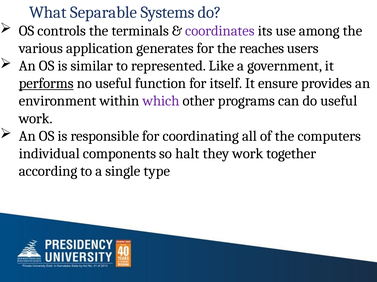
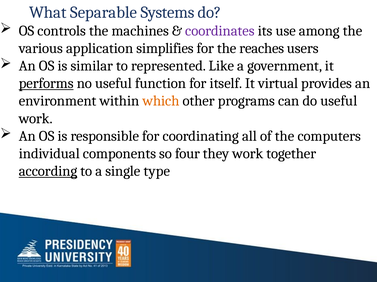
terminals: terminals -> machines
generates: generates -> simplifies
ensure: ensure -> virtual
which colour: purple -> orange
halt: halt -> four
according underline: none -> present
